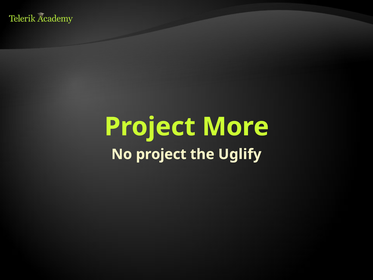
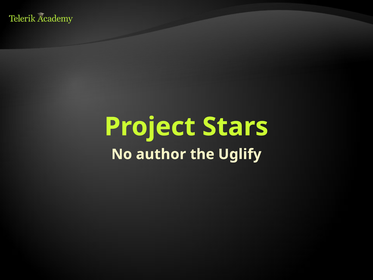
More: More -> Stars
No project: project -> author
